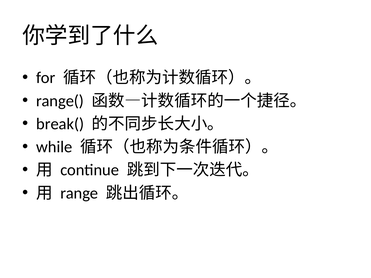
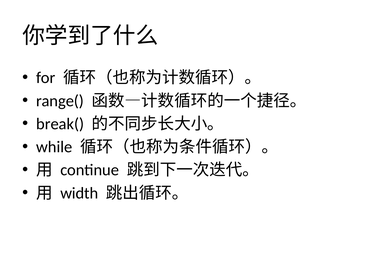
range: range -> width
